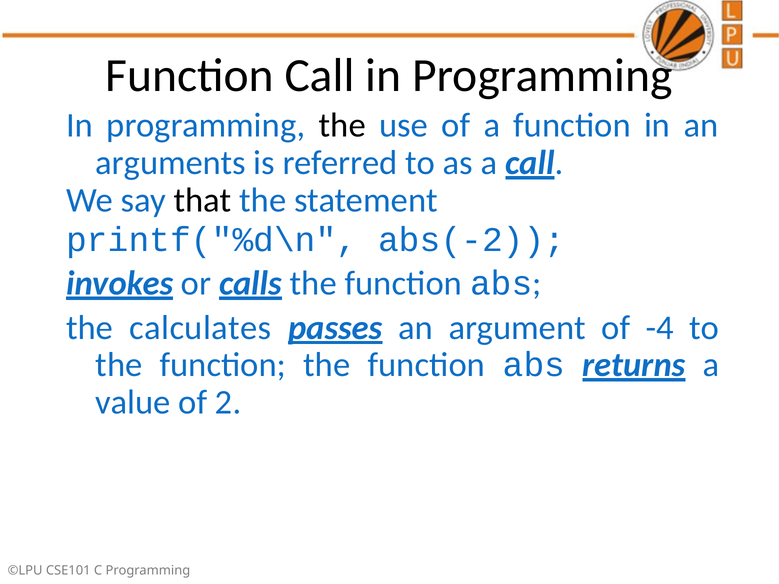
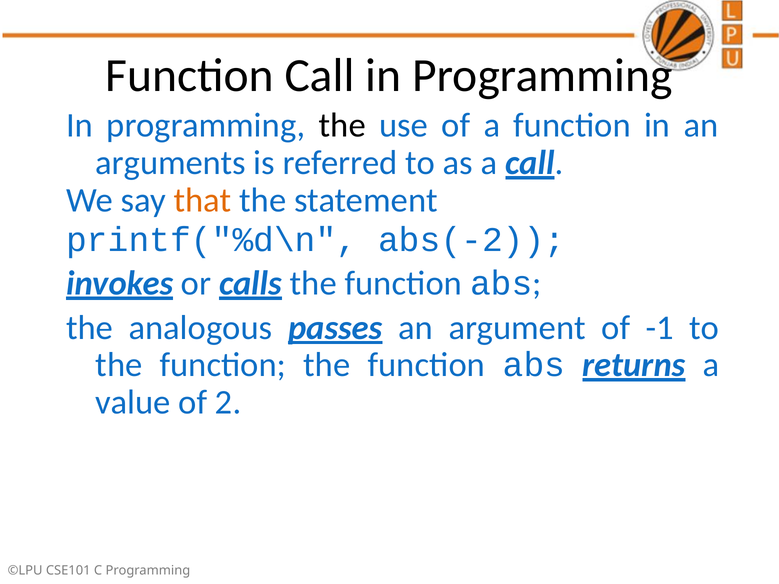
that colour: black -> orange
calculates: calculates -> analogous
-4: -4 -> -1
